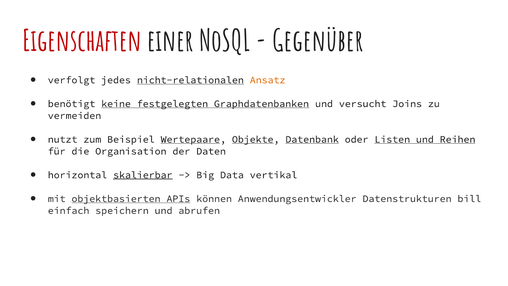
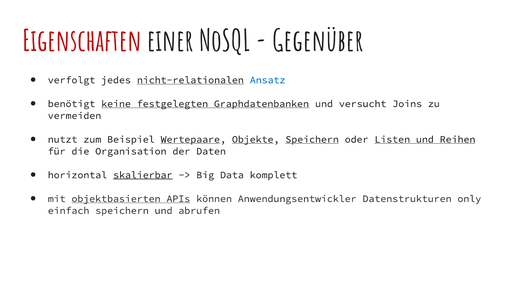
Ansatz colour: orange -> blue
Objekte Datenbank: Datenbank -> Speichern
vertikal: vertikal -> komplett
bill: bill -> only
